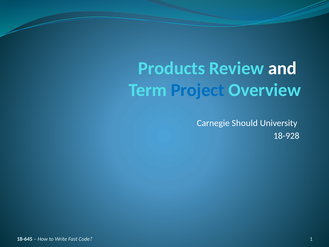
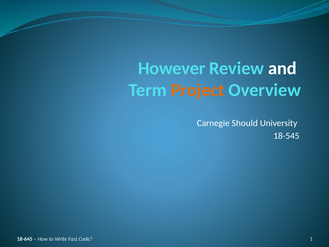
Products: Products -> However
Project colour: blue -> orange
18-928: 18-928 -> 18-545
